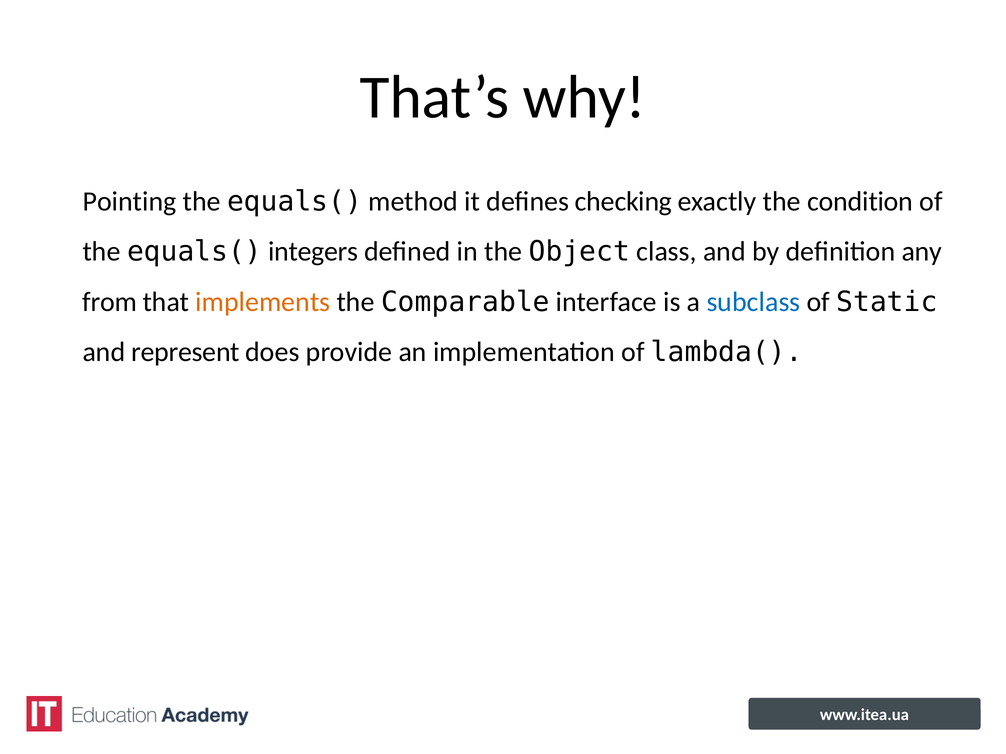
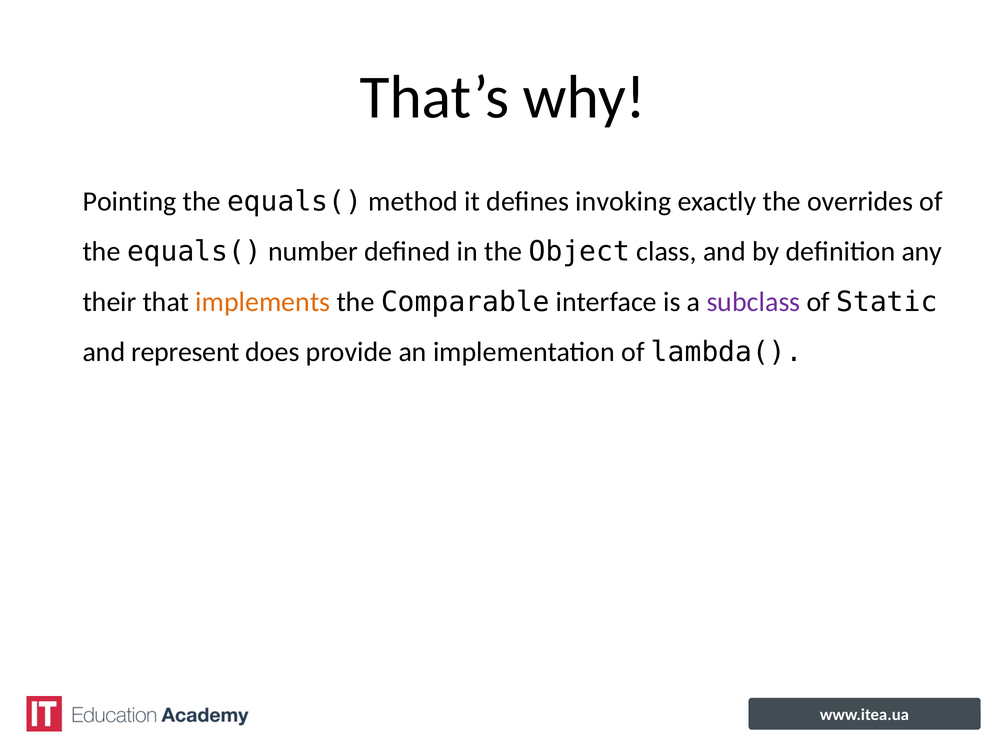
checking: checking -> invoking
condition: condition -> overrides
integers: integers -> number
from: from -> their
subclass colour: blue -> purple
